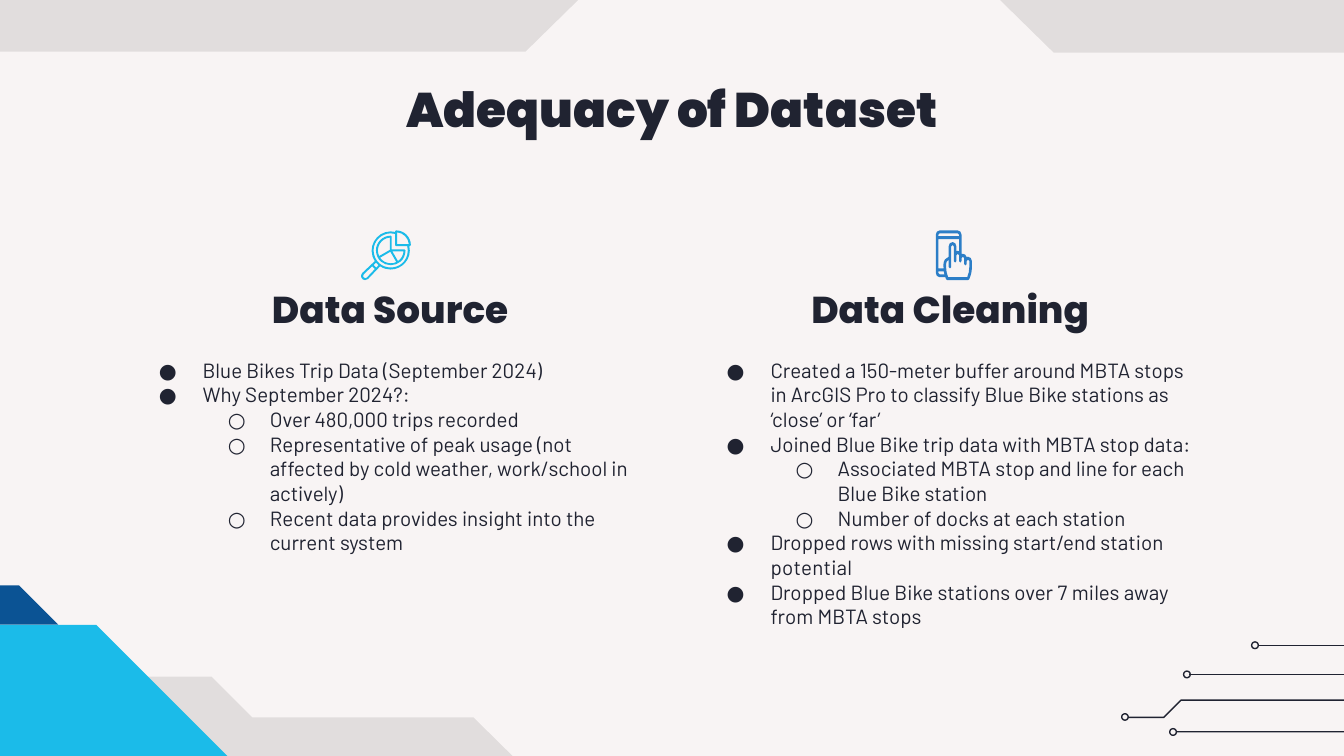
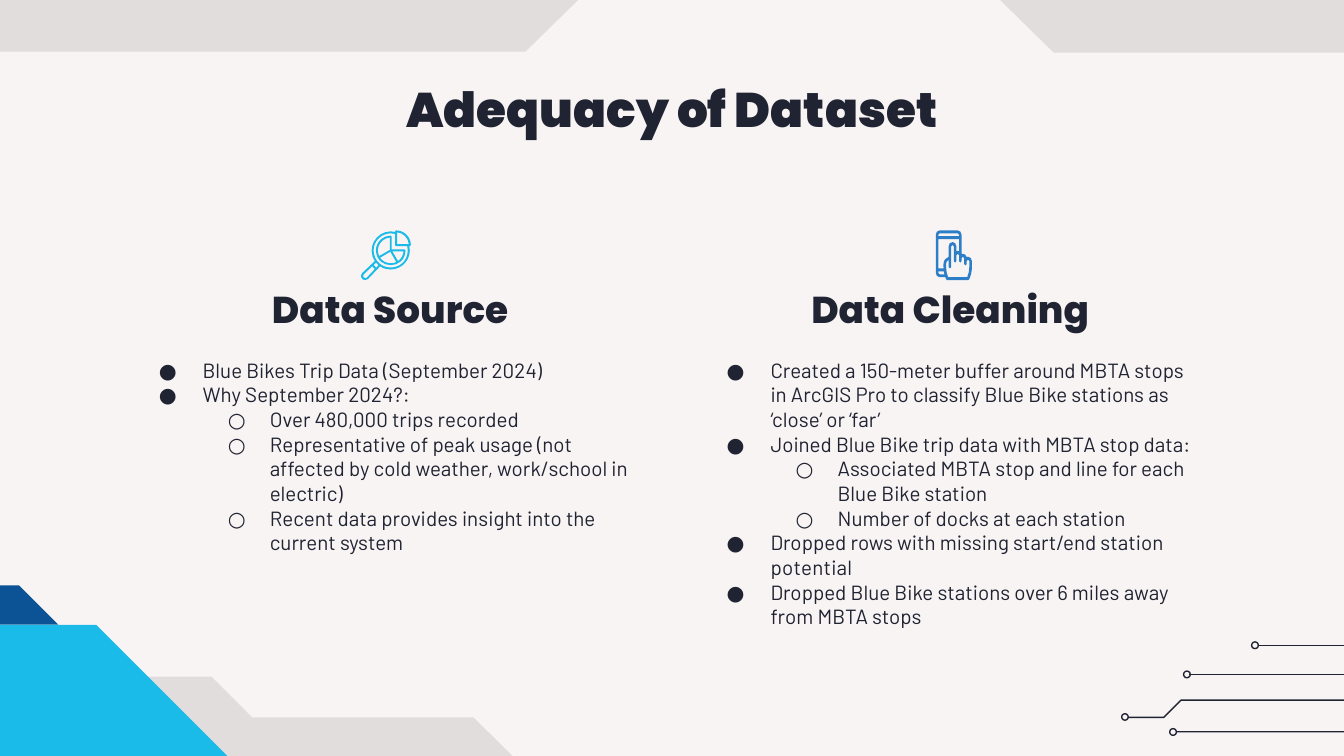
actively: actively -> electric
7: 7 -> 6
